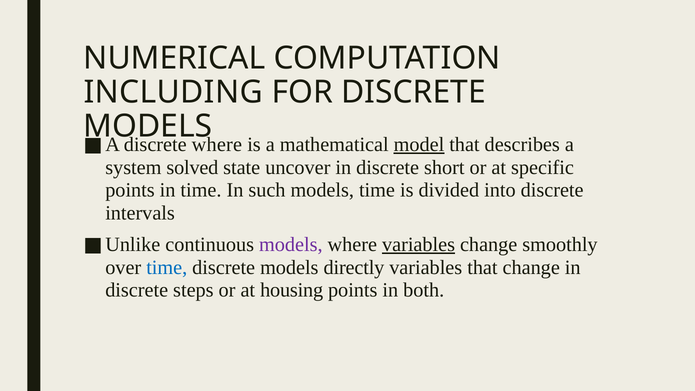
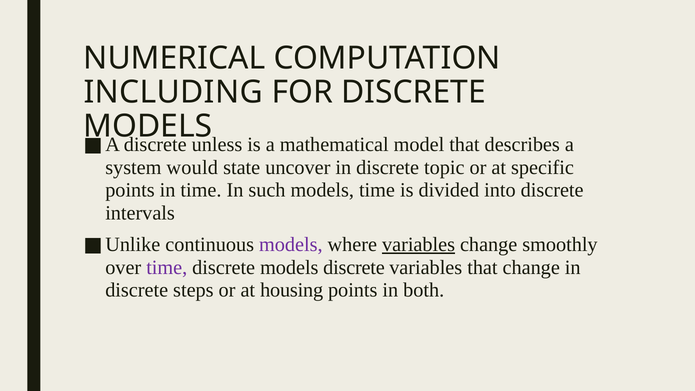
where at (217, 144): where -> unless
model underline: present -> none
solved: solved -> would
short: short -> topic
time at (167, 267) colour: blue -> purple
models directly: directly -> discrete
